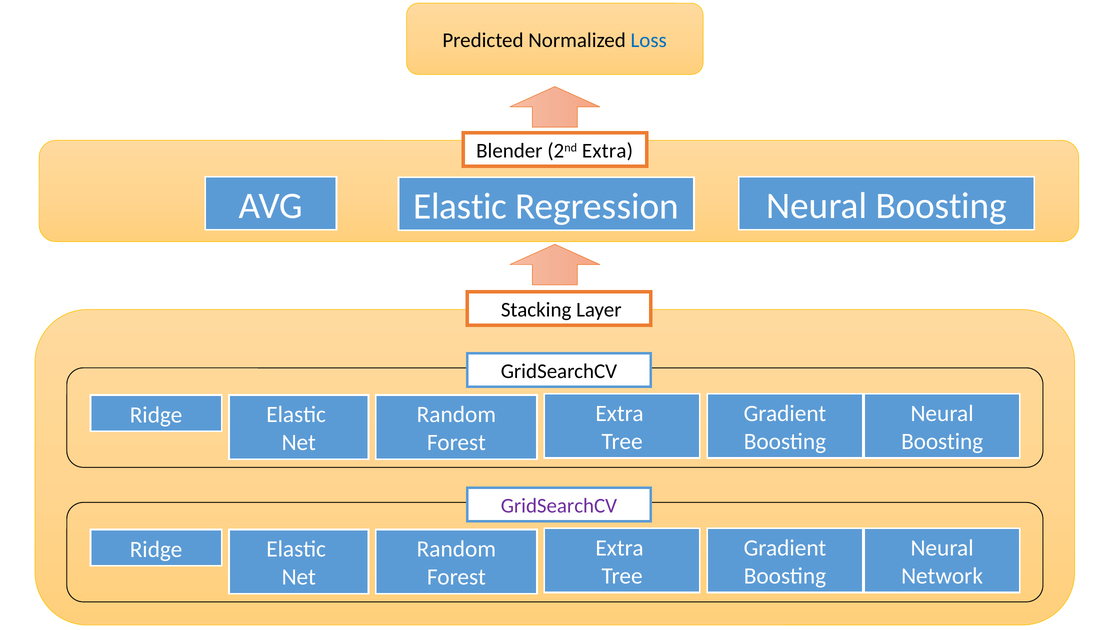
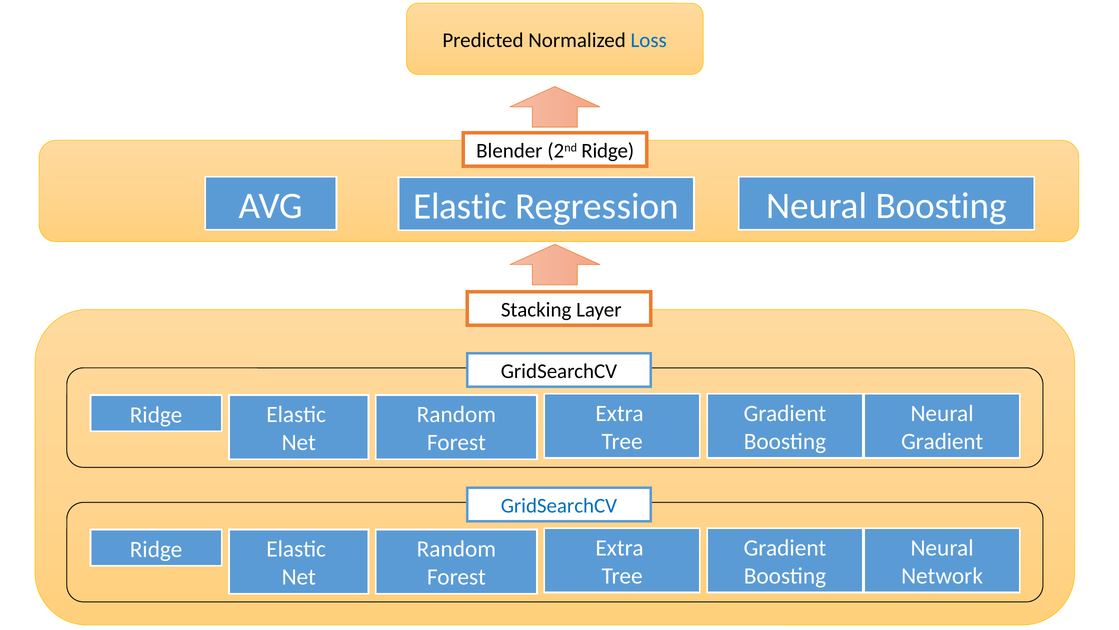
2nd Extra: Extra -> Ridge
Boosting at (942, 441): Boosting -> Gradient
GridSearchCV at (559, 505) colour: purple -> blue
